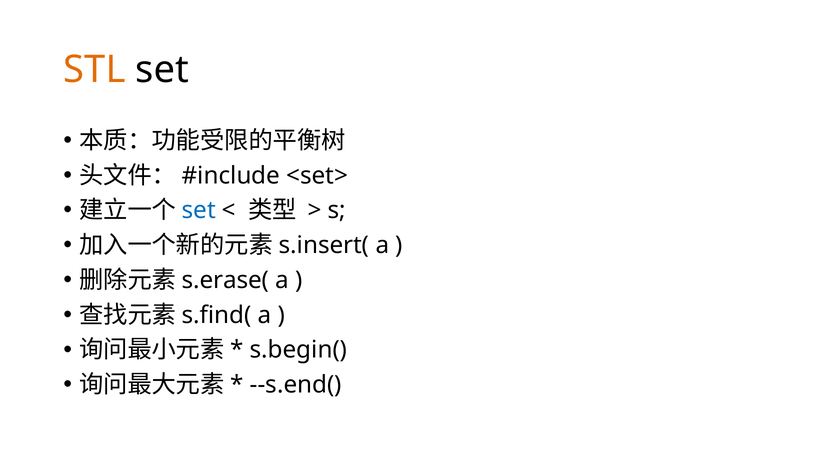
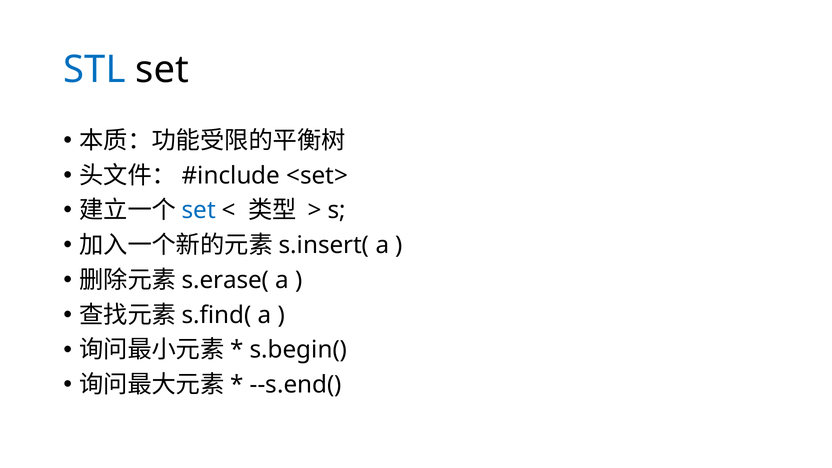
STL colour: orange -> blue
